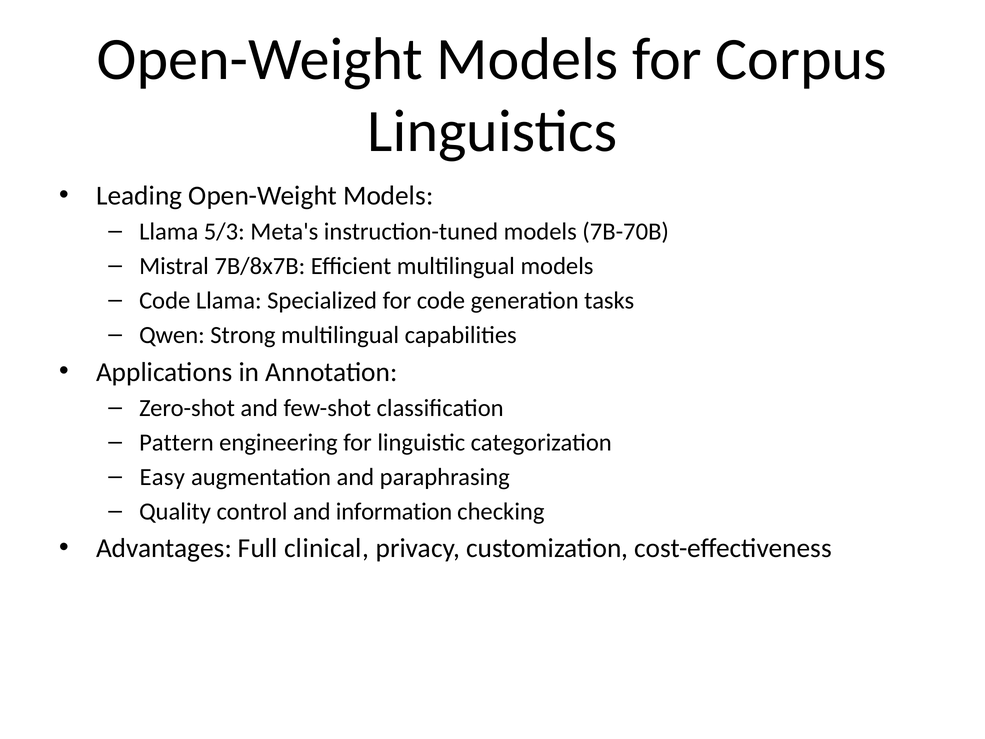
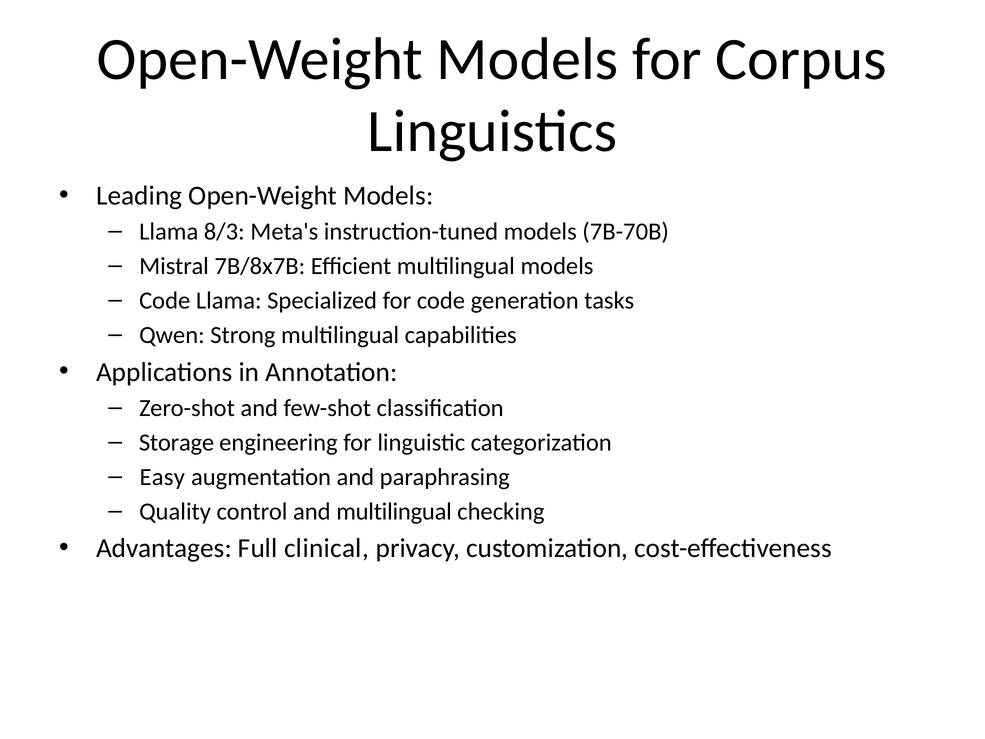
5/3: 5/3 -> 8/3
Pattern: Pattern -> Storage
and information: information -> multilingual
